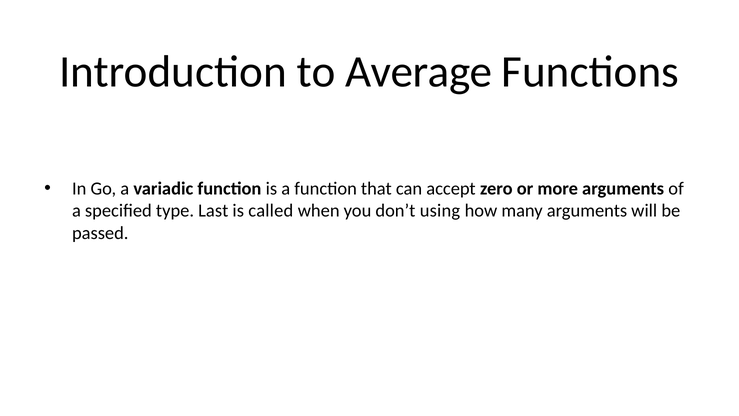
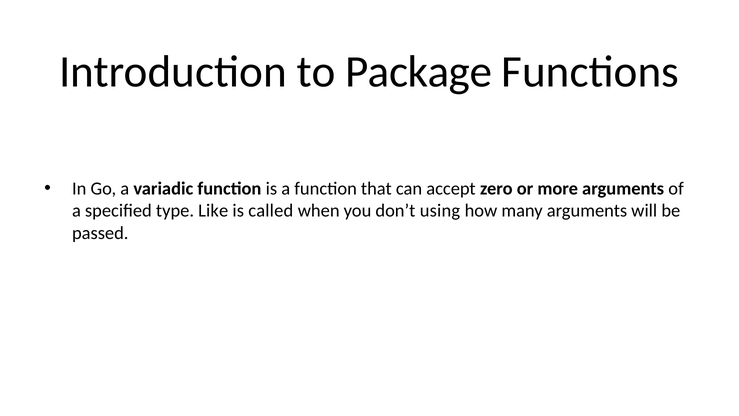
Average: Average -> Package
Last: Last -> Like
